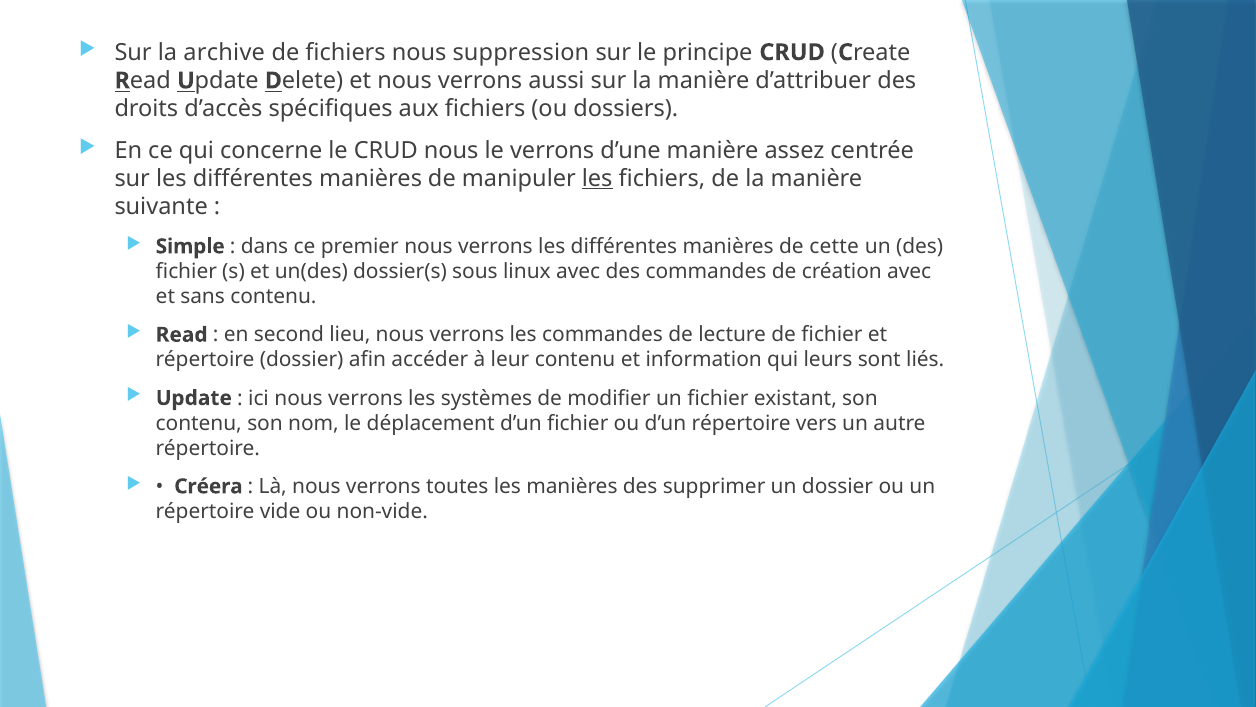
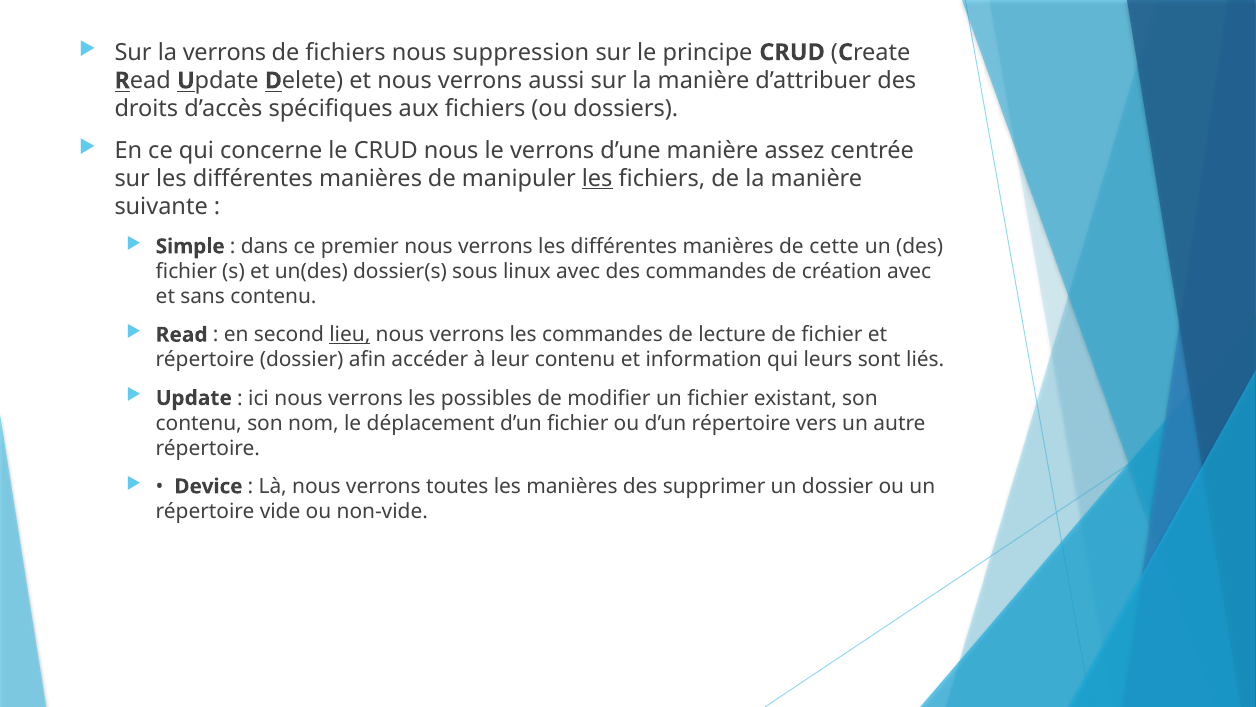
la archive: archive -> verrons
lieu underline: none -> present
systèmes: systèmes -> possibles
Créera: Créera -> Device
